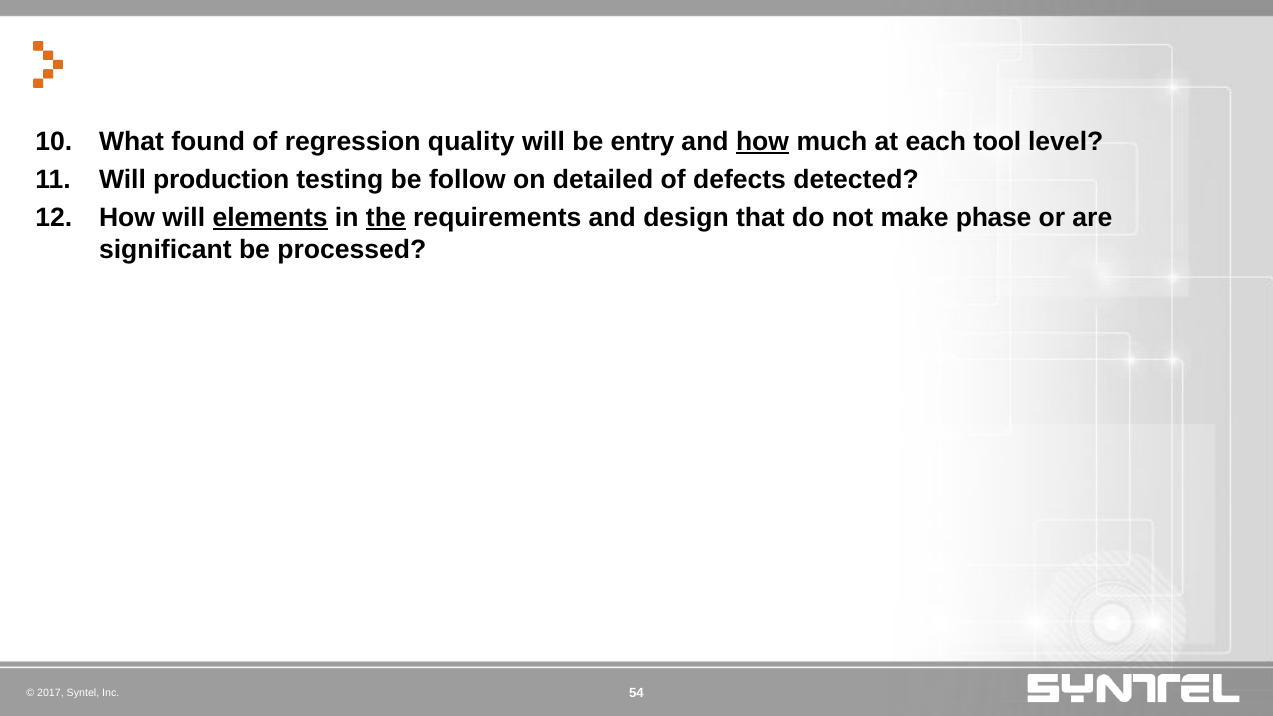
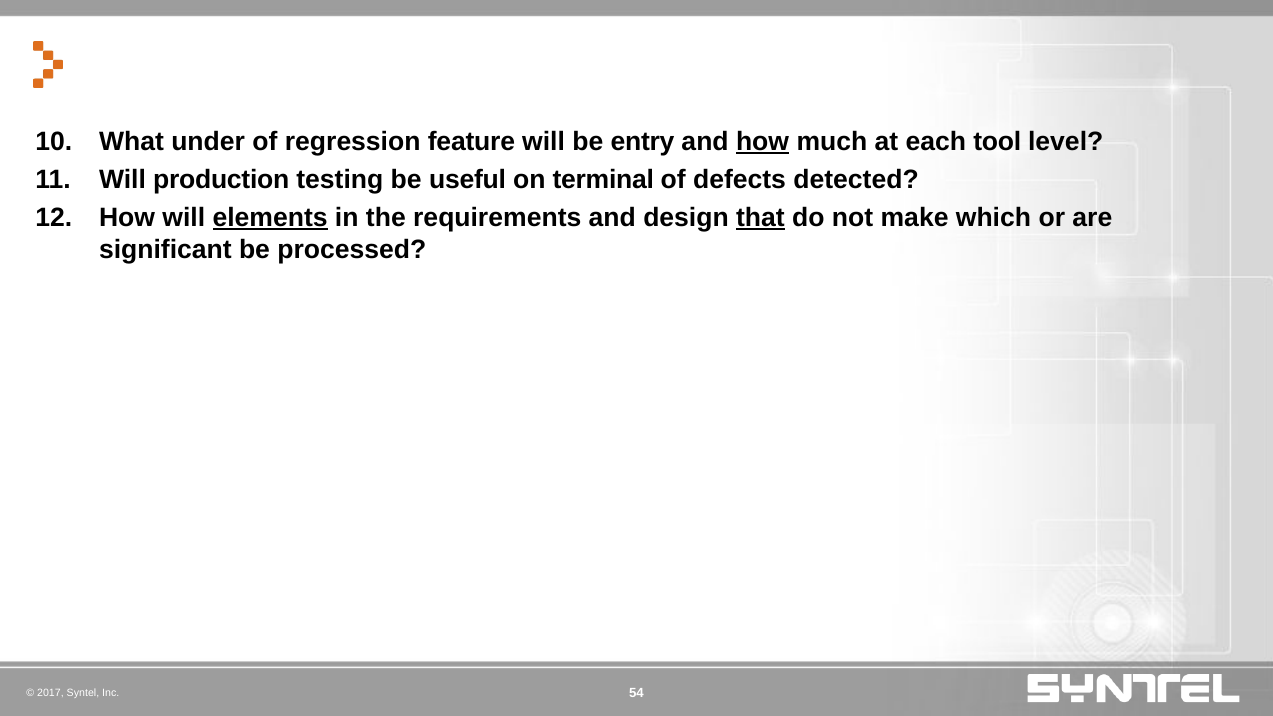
found: found -> under
quality: quality -> feature
follow: follow -> useful
detailed: detailed -> terminal
the underline: present -> none
that underline: none -> present
phase: phase -> which
